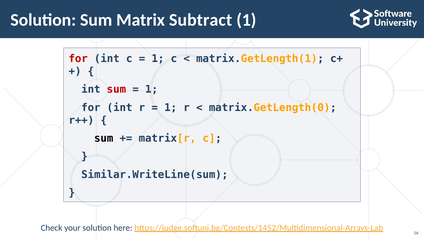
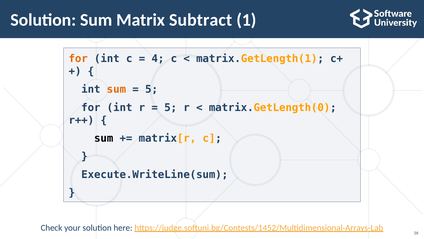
for at (78, 59) colour: red -> orange
1 at (158, 59): 1 -> 4
sum at (116, 89) colour: red -> orange
1 at (152, 89): 1 -> 5
1 at (171, 107): 1 -> 5
Similar.WriteLine(sum: Similar.WriteLine(sum -> Execute.WriteLine(sum
